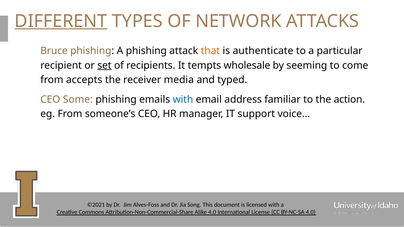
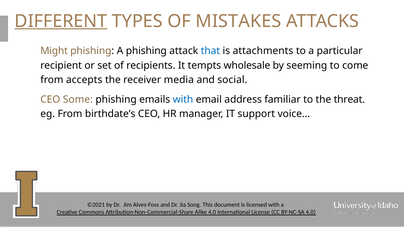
NETWORK: NETWORK -> MISTAKES
Bruce: Bruce -> Might
that colour: orange -> blue
authenticate: authenticate -> attachments
set underline: present -> none
typed: typed -> social
action: action -> threat
someone’s: someone’s -> birthdate’s
